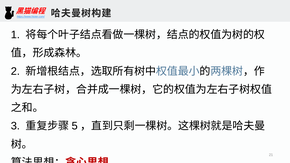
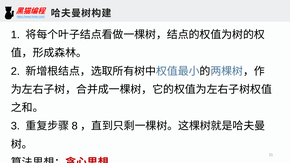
5: 5 -> 8
